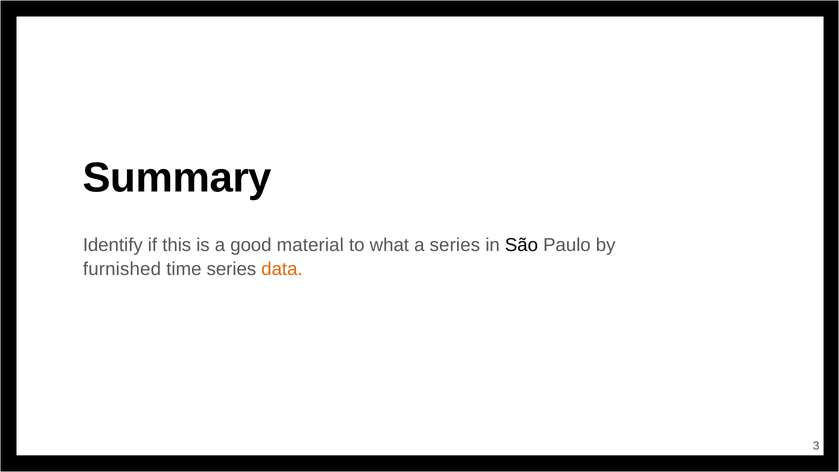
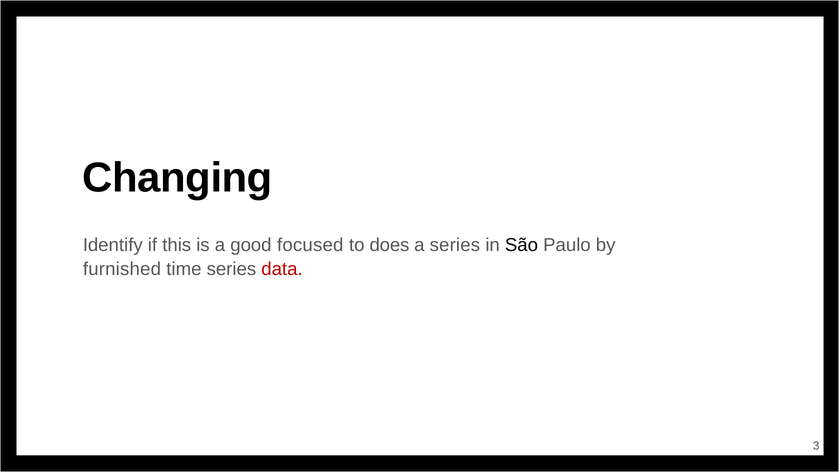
Summary: Summary -> Changing
material: material -> focused
what: what -> does
data colour: orange -> red
